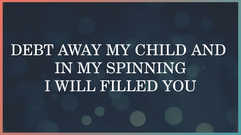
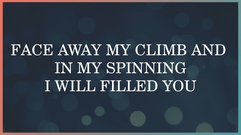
DEBT: DEBT -> FACE
CHILD: CHILD -> CLIMB
